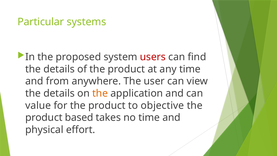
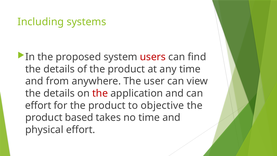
Particular: Particular -> Including
the at (100, 93) colour: orange -> red
value at (38, 105): value -> effort
